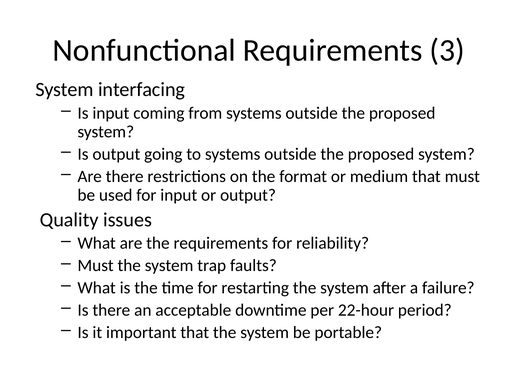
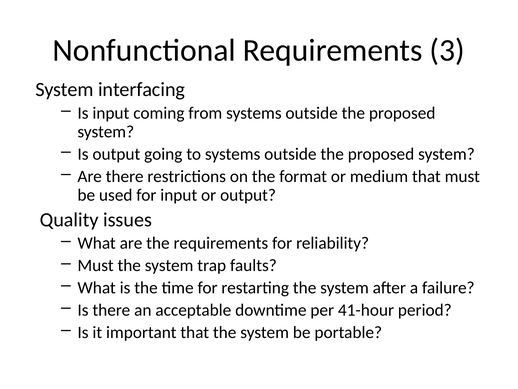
22-hour: 22-hour -> 41-hour
